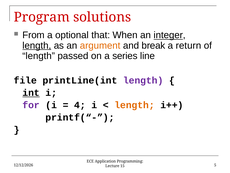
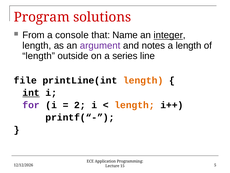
optional: optional -> console
When: When -> Name
length at (37, 45) underline: present -> none
argument colour: orange -> purple
break: break -> notes
a return: return -> length
passed: passed -> outside
length at (143, 80) colour: purple -> orange
4: 4 -> 2
